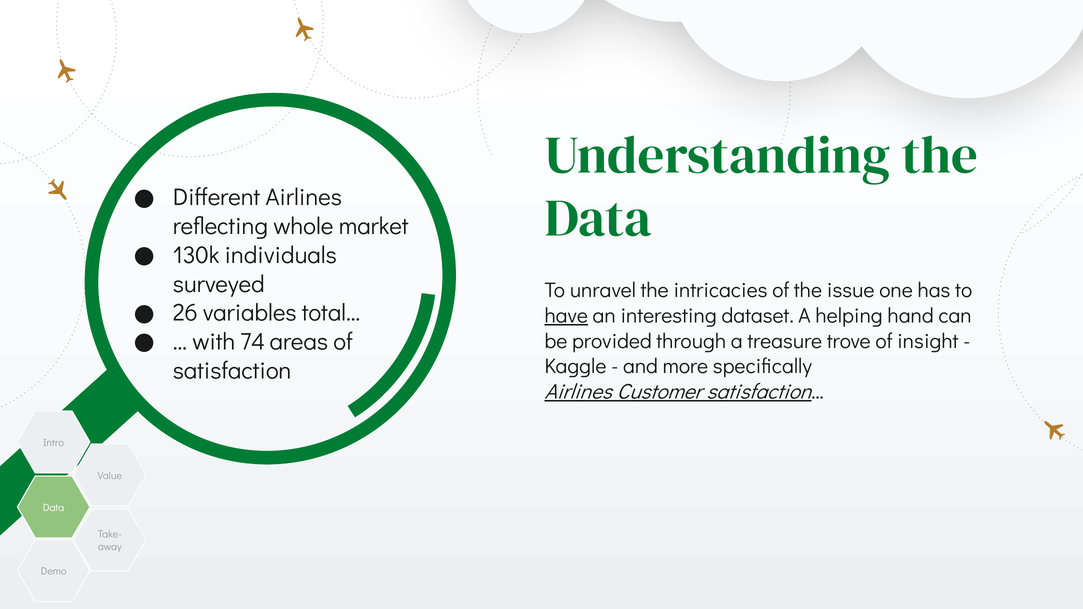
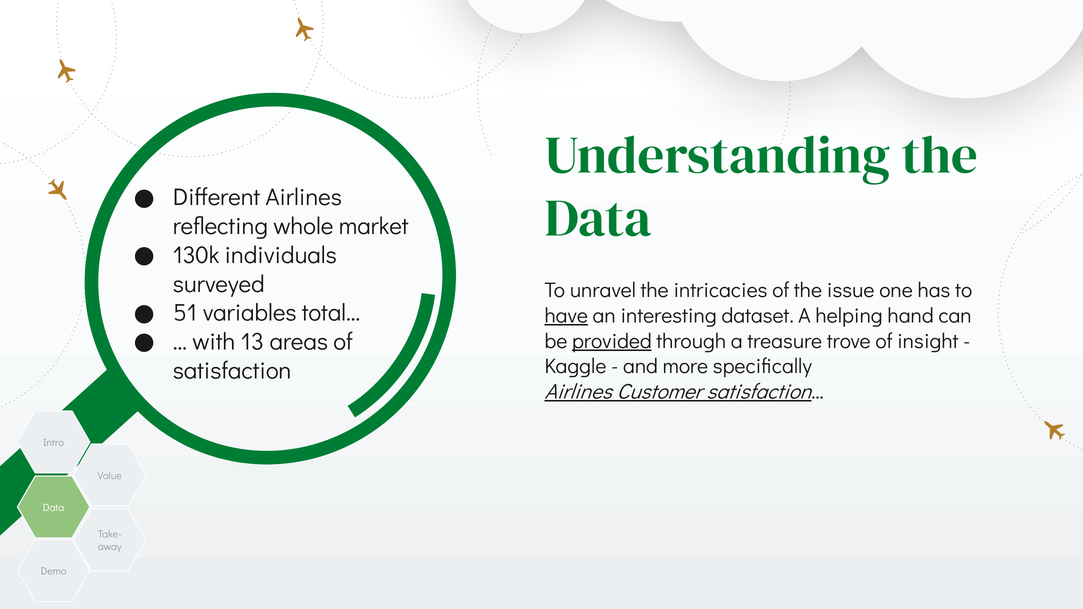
26: 26 -> 51
74: 74 -> 13
provided underline: none -> present
